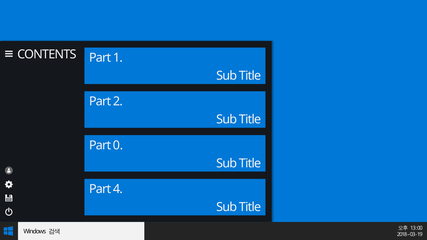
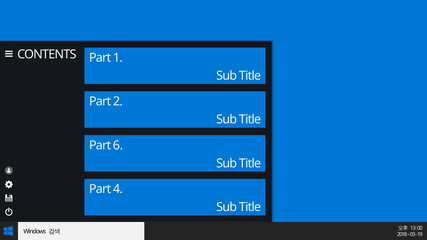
0: 0 -> 6
